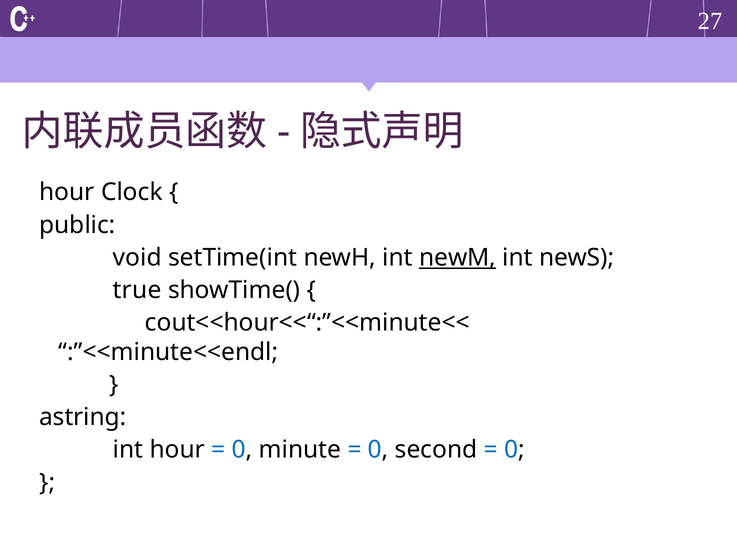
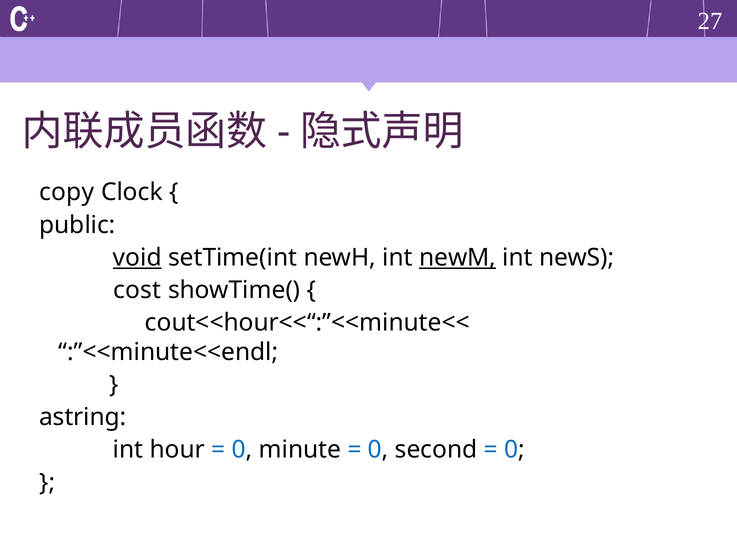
hour at (67, 192): hour -> copy
void underline: none -> present
true: true -> cost
